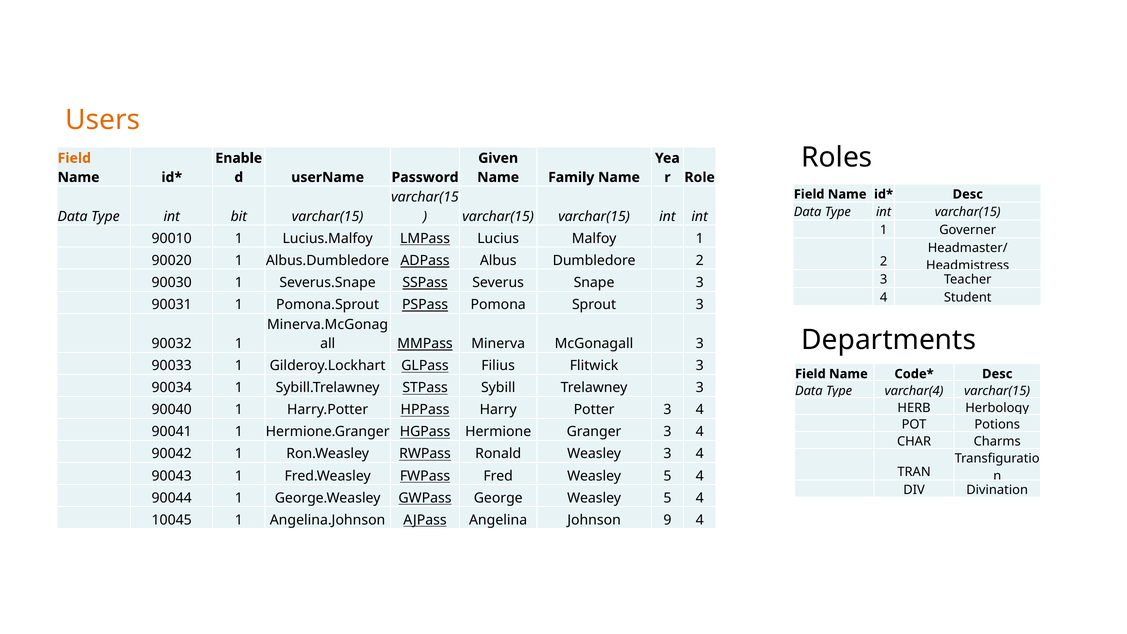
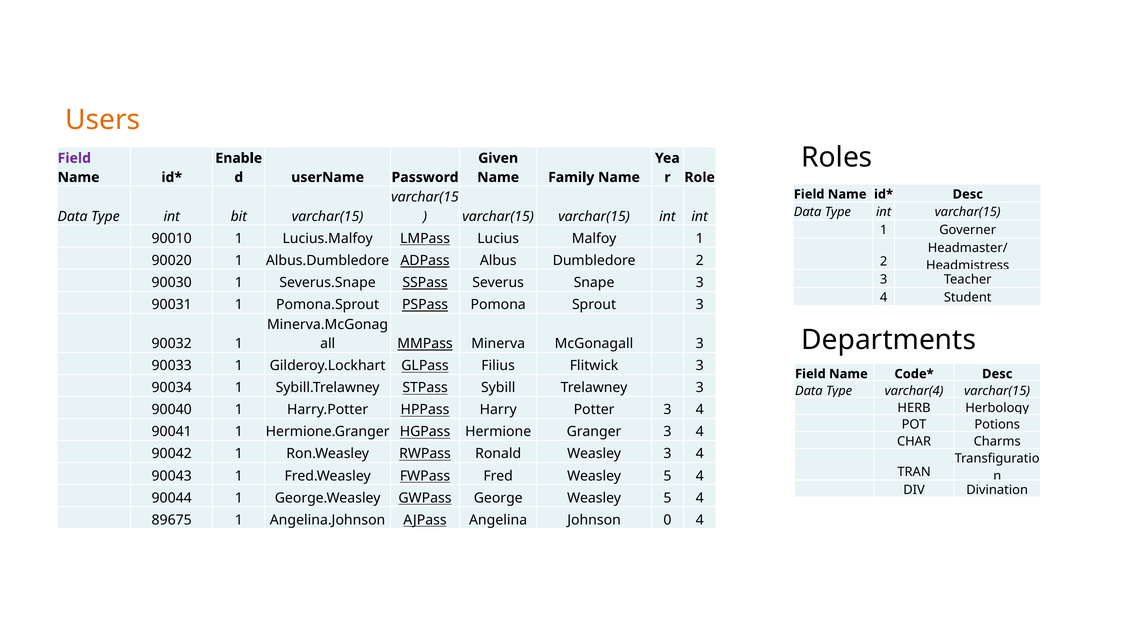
Field at (74, 158) colour: orange -> purple
10045: 10045 -> 89675
9: 9 -> 0
